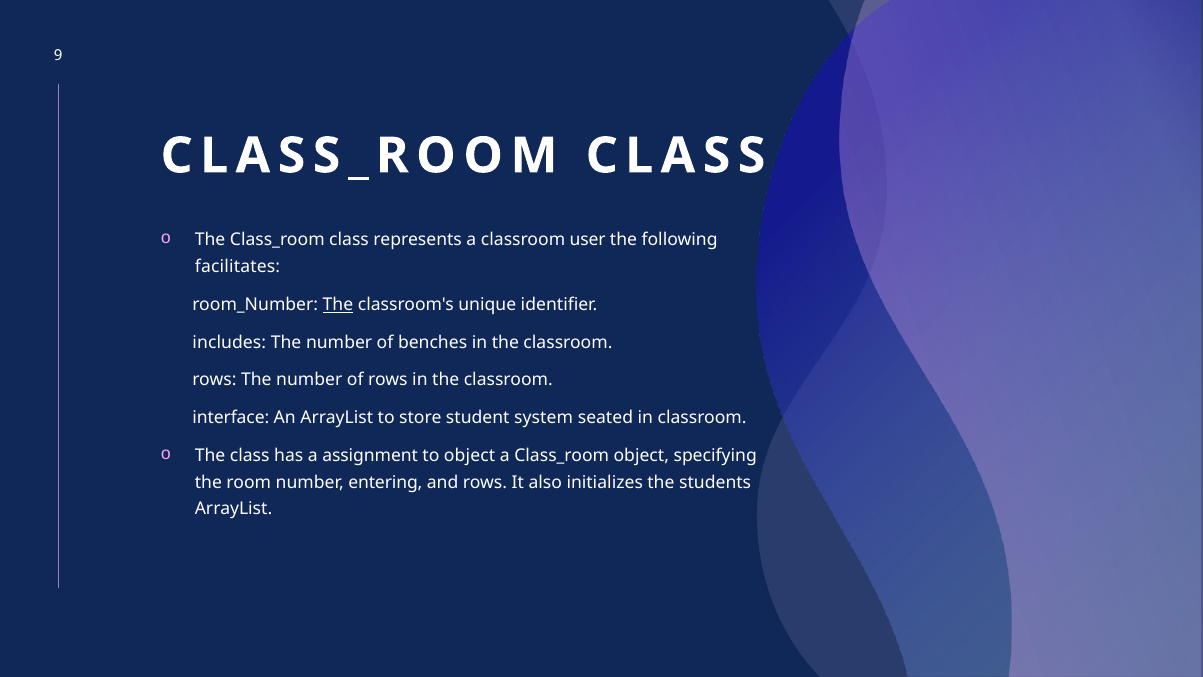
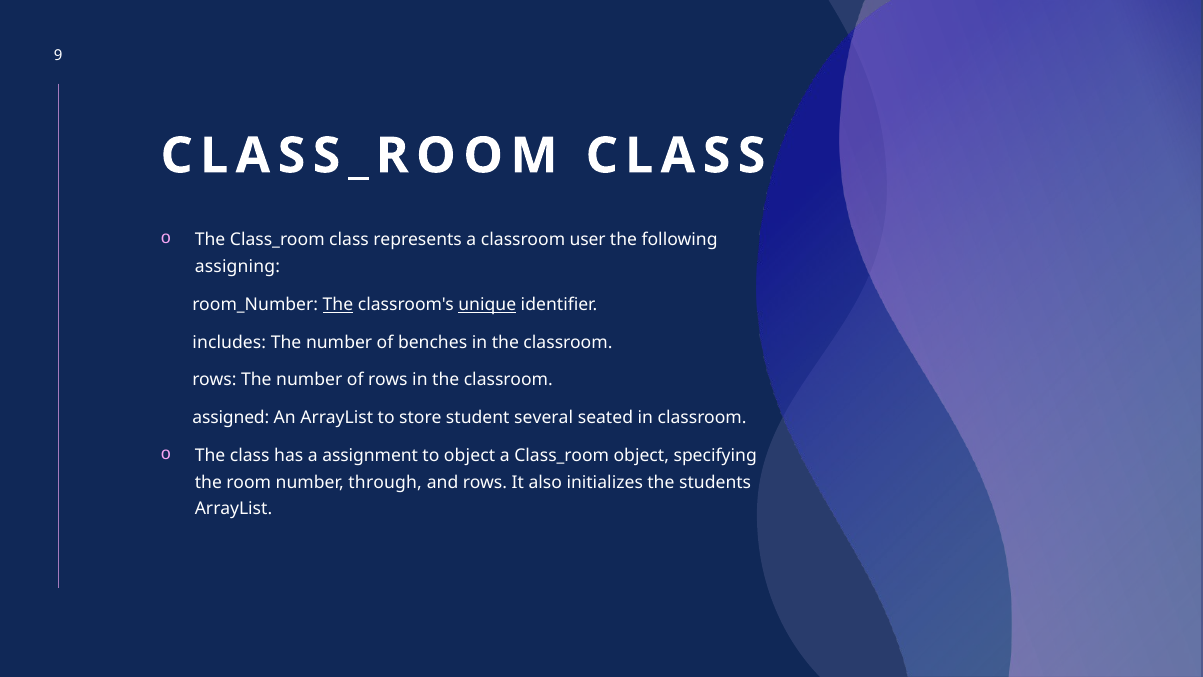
facilitates: facilitates -> assigning
unique underline: none -> present
interface: interface -> assigned
system: system -> several
entering: entering -> through
